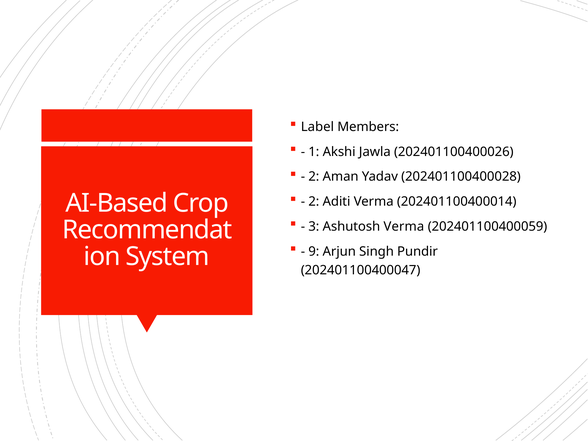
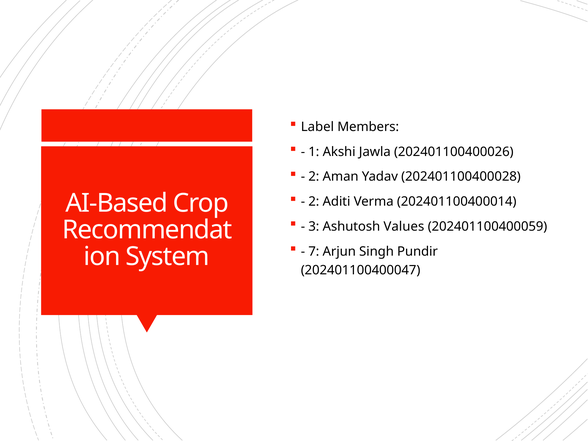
Ashutosh Verma: Verma -> Values
9: 9 -> 7
